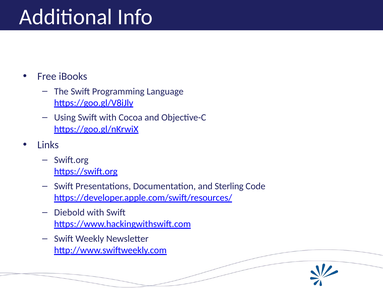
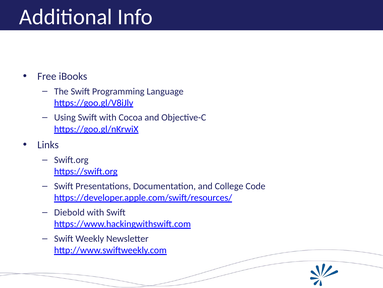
Sterling: Sterling -> College
